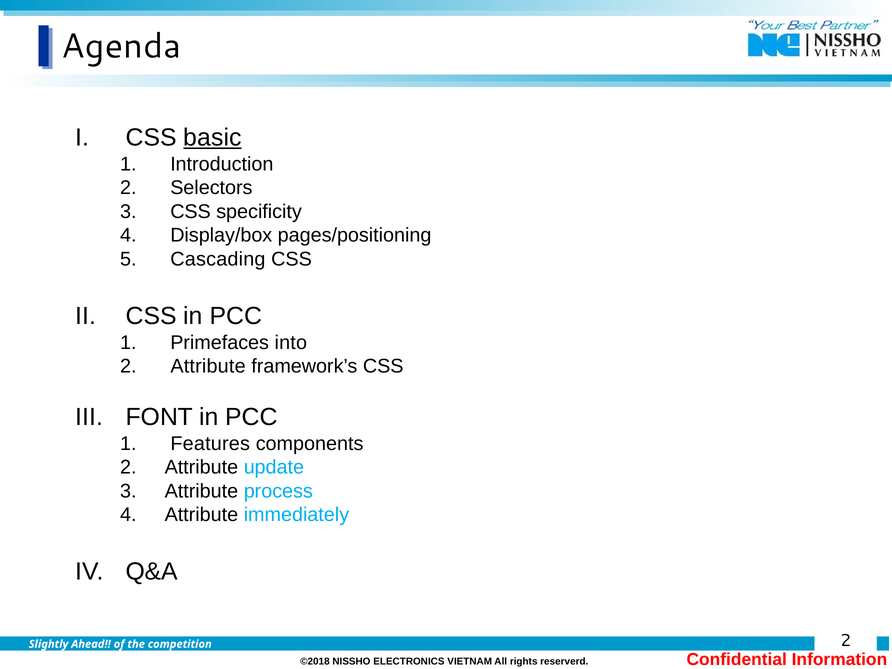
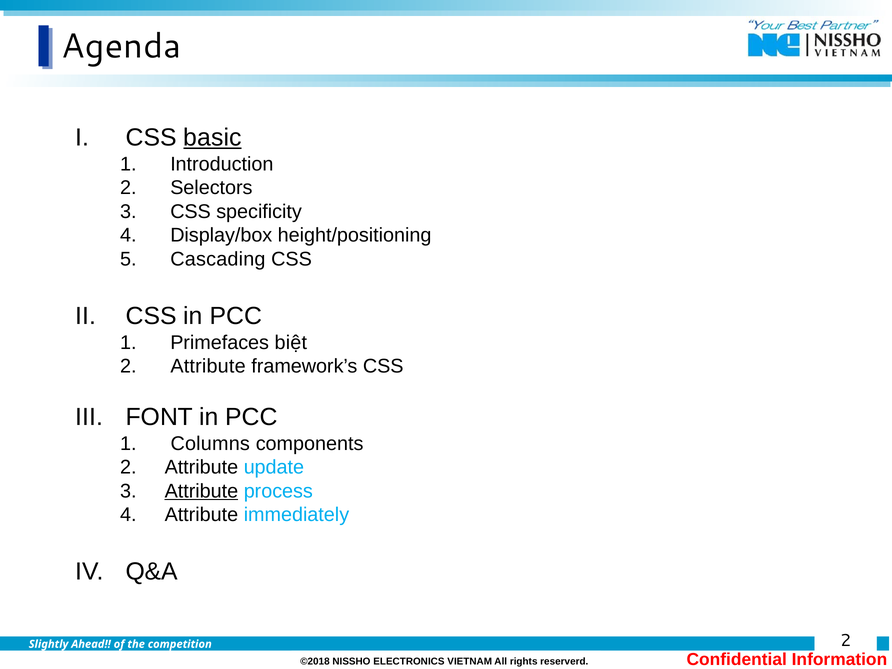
pages/positioning: pages/positioning -> height/positioning
into: into -> biệt
Features: Features -> Columns
Attribute at (201, 491) underline: none -> present
